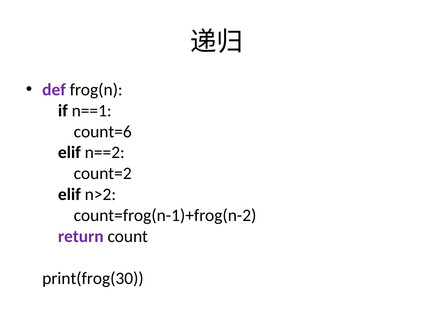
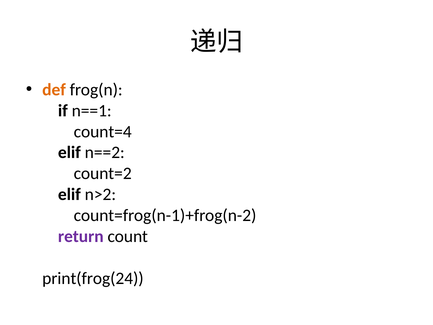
def colour: purple -> orange
count=6: count=6 -> count=4
print(frog(30: print(frog(30 -> print(frog(24
